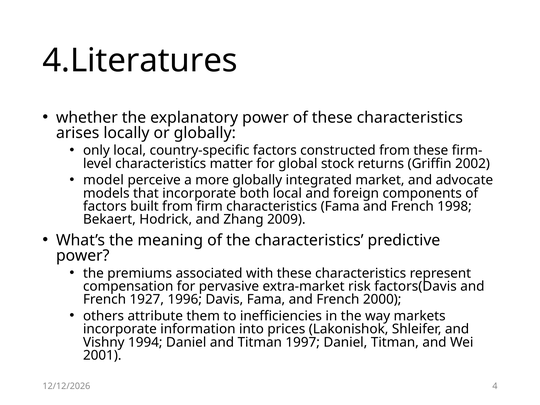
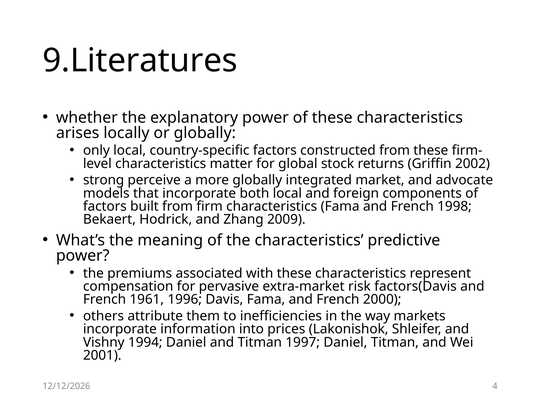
4.Literatures: 4.Literatures -> 9.Literatures
model: model -> strong
1927: 1927 -> 1961
